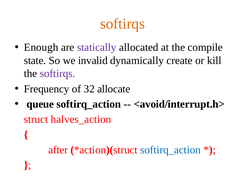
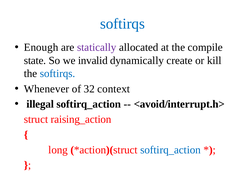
softirqs at (122, 24) colour: orange -> blue
softirqs at (58, 73) colour: purple -> blue
Frequency: Frequency -> Whenever
allocate: allocate -> context
queue: queue -> illegal
halves_action: halves_action -> raising_action
after: after -> long
